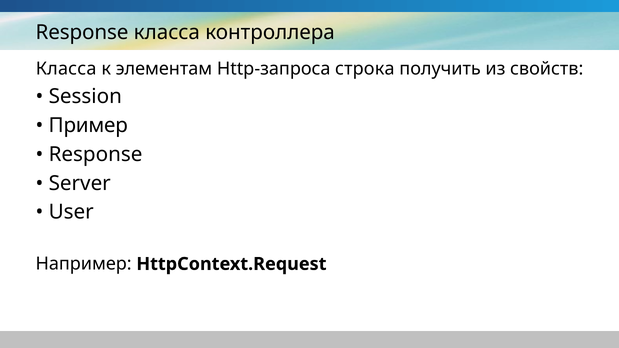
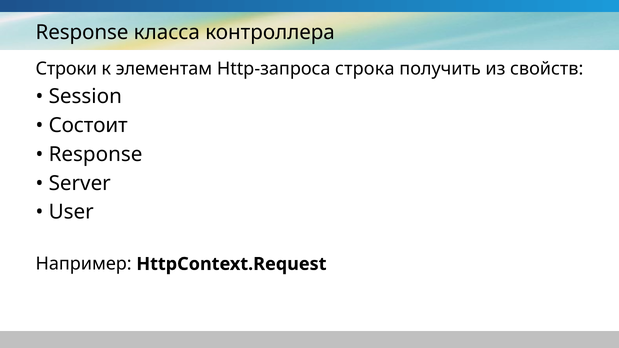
Класса at (66, 69): Класса -> Строки
Пример: Пример -> Состоит
